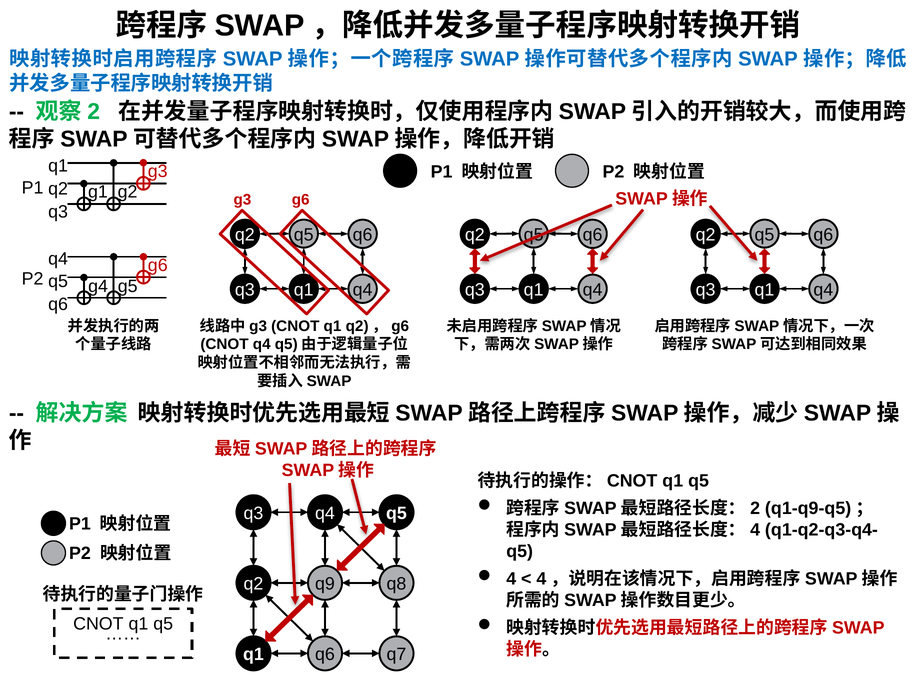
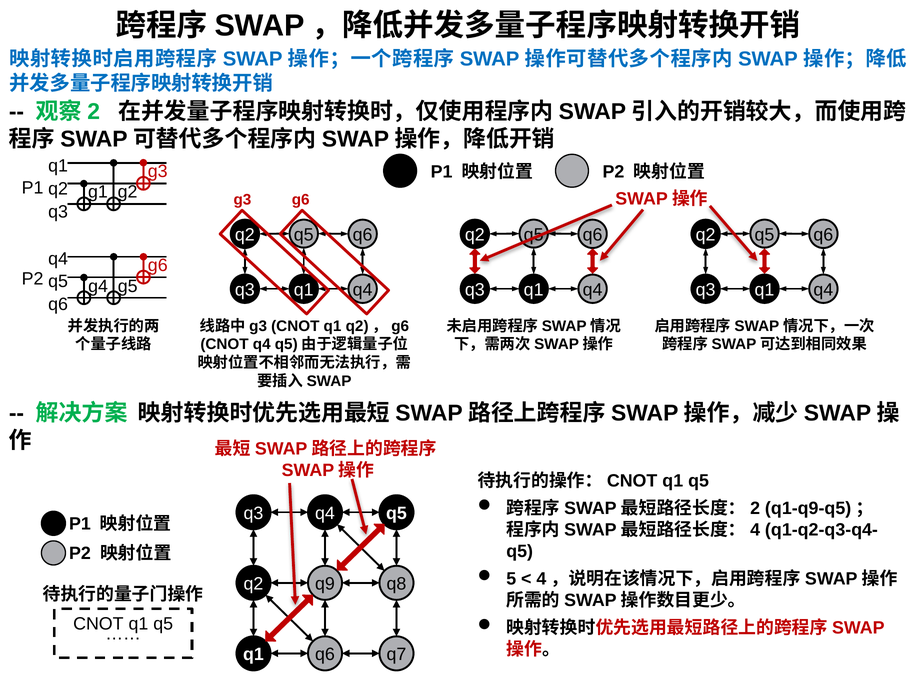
4: 4 -> 5
